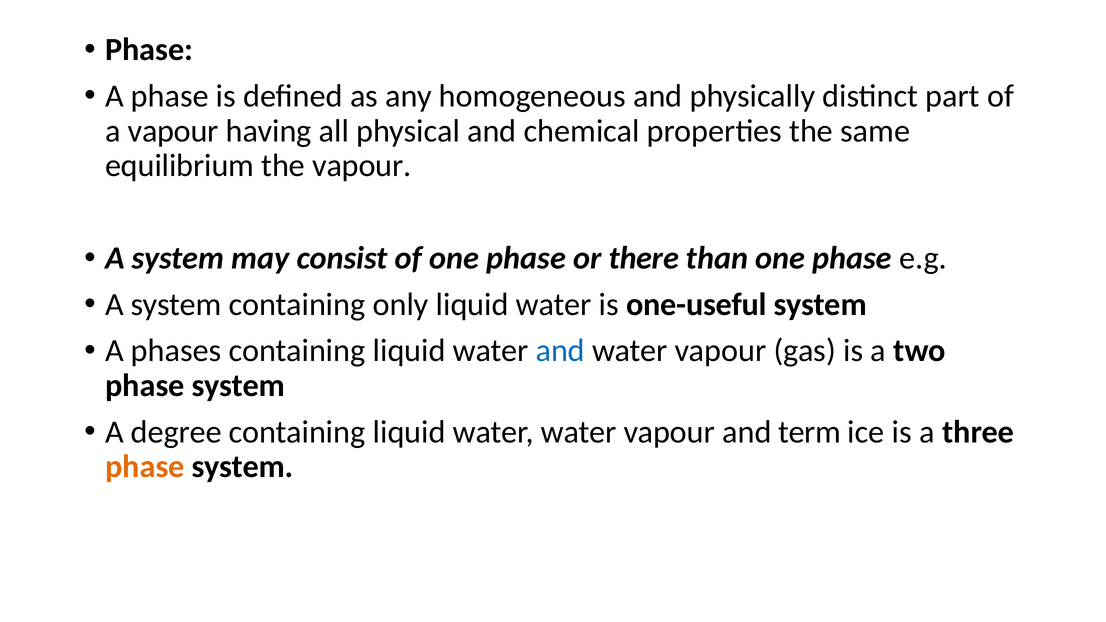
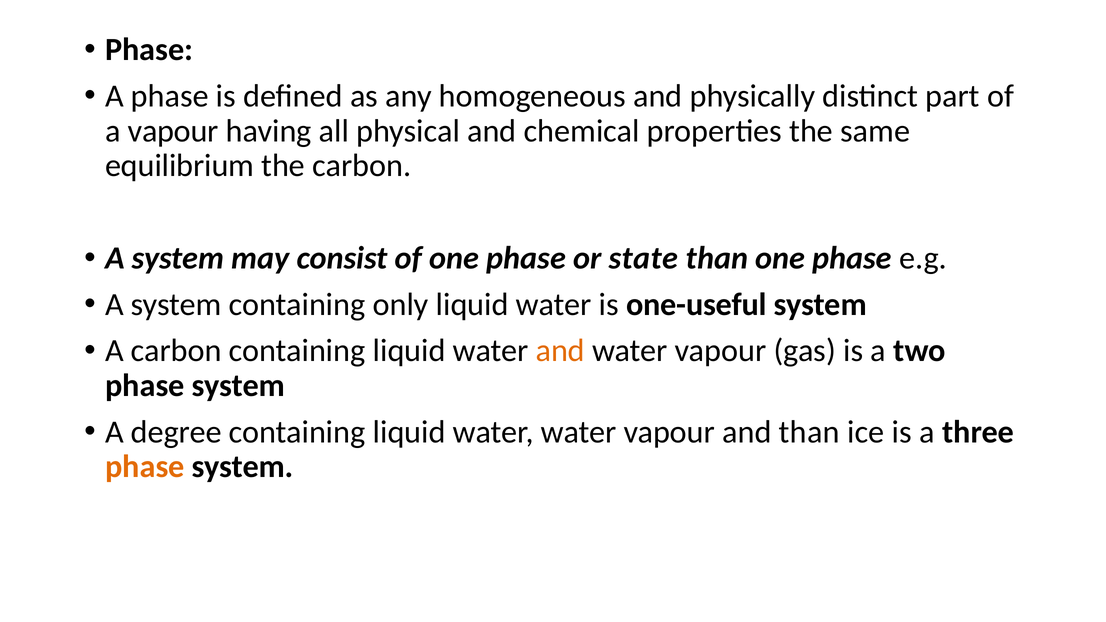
the vapour: vapour -> carbon
there: there -> state
A phases: phases -> carbon
and at (560, 351) colour: blue -> orange
and term: term -> than
